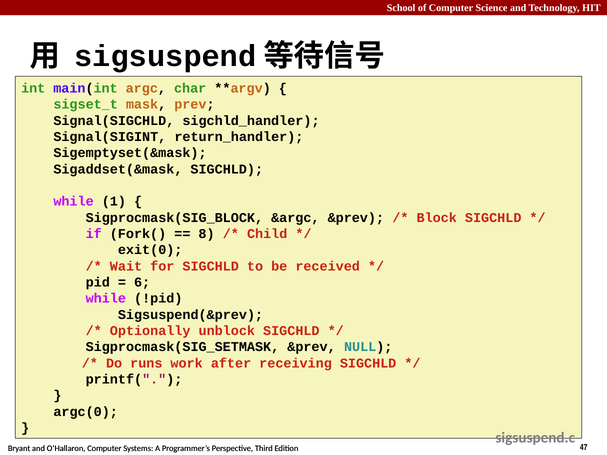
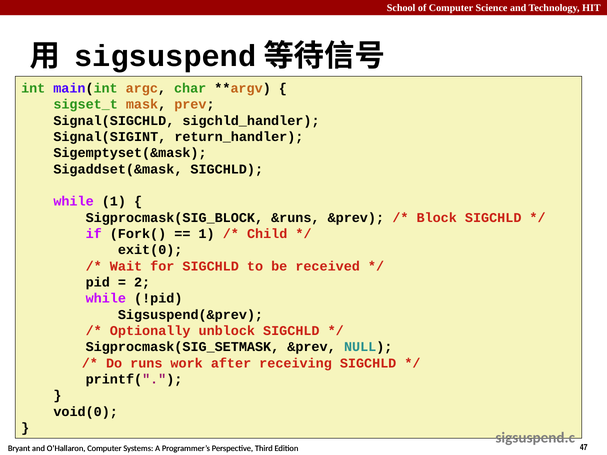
&argc: &argc -> &runs
8 at (207, 234): 8 -> 1
6: 6 -> 2
argc(0: argc(0 -> void(0
